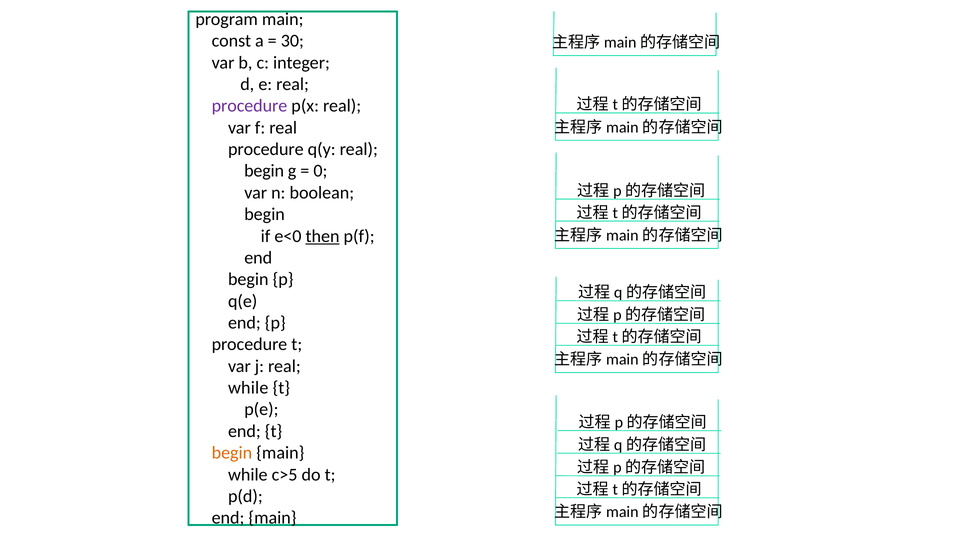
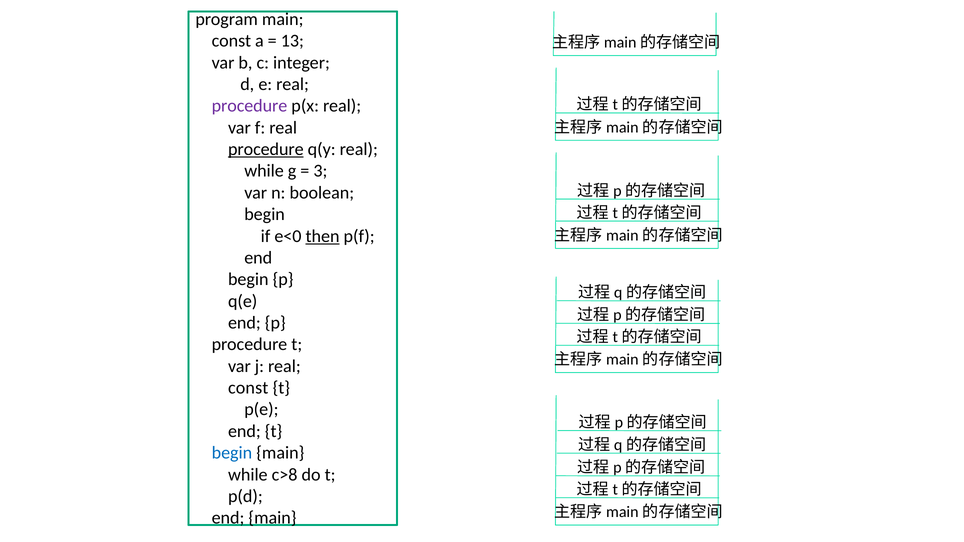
30: 30 -> 13
procedure at (266, 149) underline: none -> present
begin at (264, 171): begin -> while
0: 0 -> 3
while at (248, 388): while -> const
begin at (232, 453) colour: orange -> blue
c>5: c>5 -> c>8
